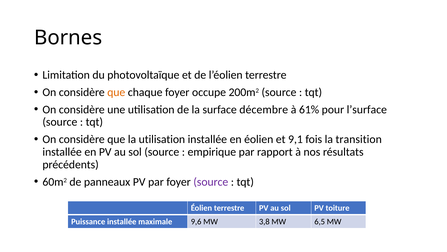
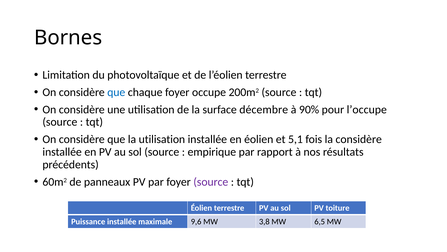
que at (116, 92) colour: orange -> blue
61%: 61% -> 90%
l’surface: l’surface -> l’occupe
9,1: 9,1 -> 5,1
la transition: transition -> considère
